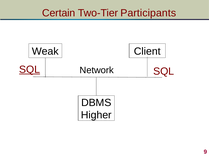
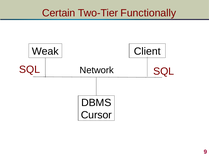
Participants: Participants -> Functionally
SQL at (30, 70) underline: present -> none
Higher: Higher -> Cursor
